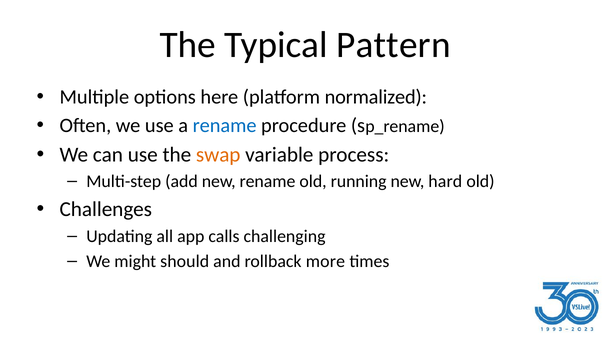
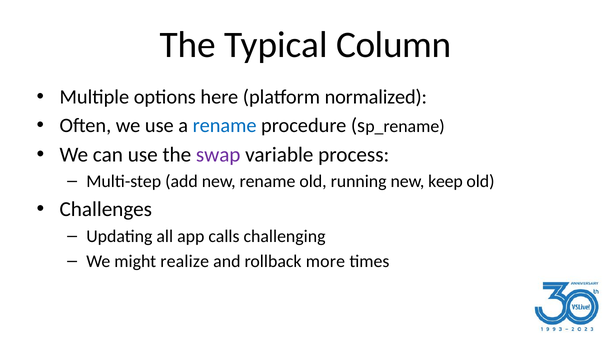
Pattern: Pattern -> Column
swap colour: orange -> purple
hard: hard -> keep
should: should -> realize
